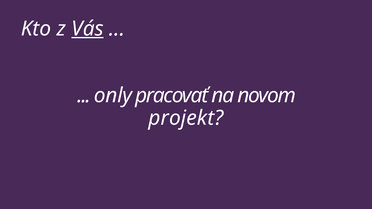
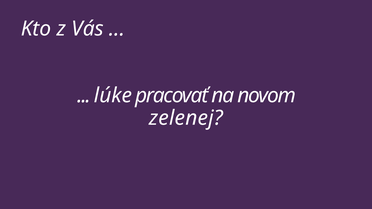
Vás underline: present -> none
only: only -> lúke
projekt: projekt -> zelenej
